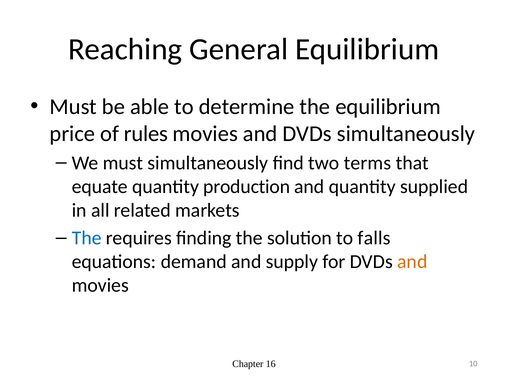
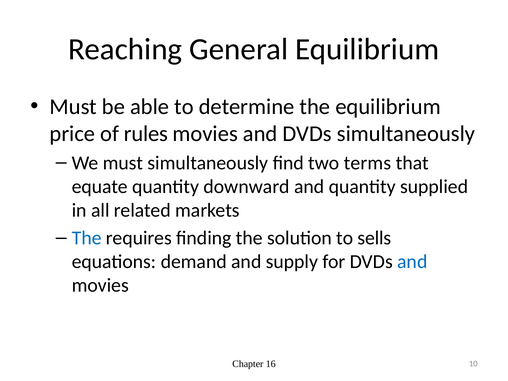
production: production -> downward
falls: falls -> sells
and at (412, 262) colour: orange -> blue
